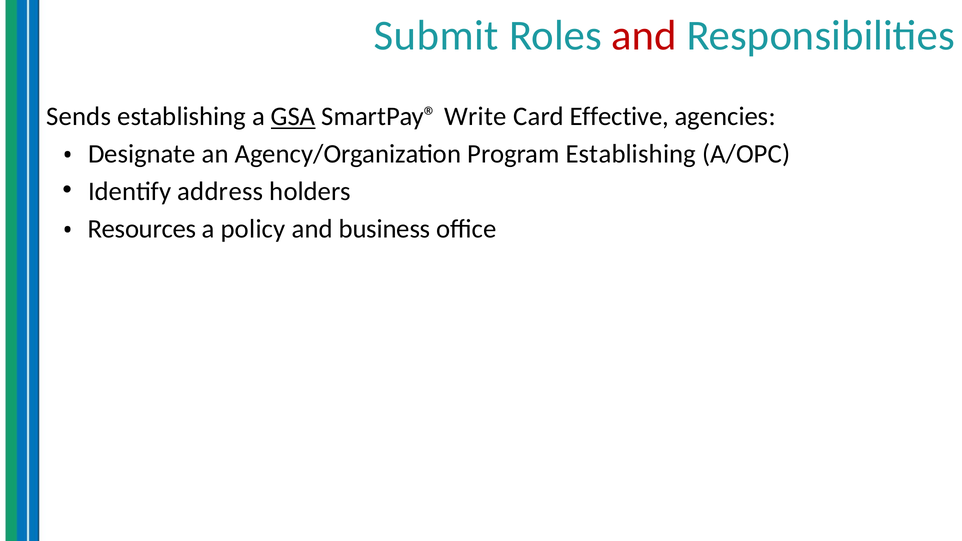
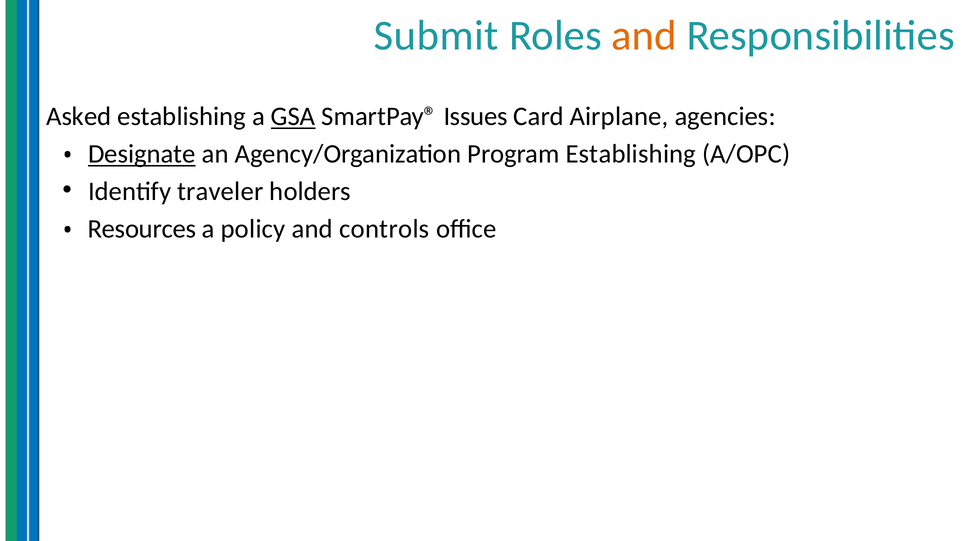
and at (644, 35) colour: red -> orange
Sends: Sends -> Asked
Write: Write -> Issues
Effective: Effective -> Airplane
Designate underline: none -> present
address: address -> traveler
business: business -> controls
